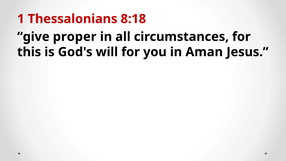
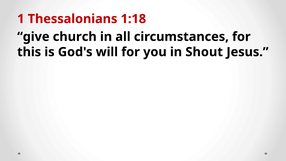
8:18: 8:18 -> 1:18
proper: proper -> church
Aman: Aman -> Shout
